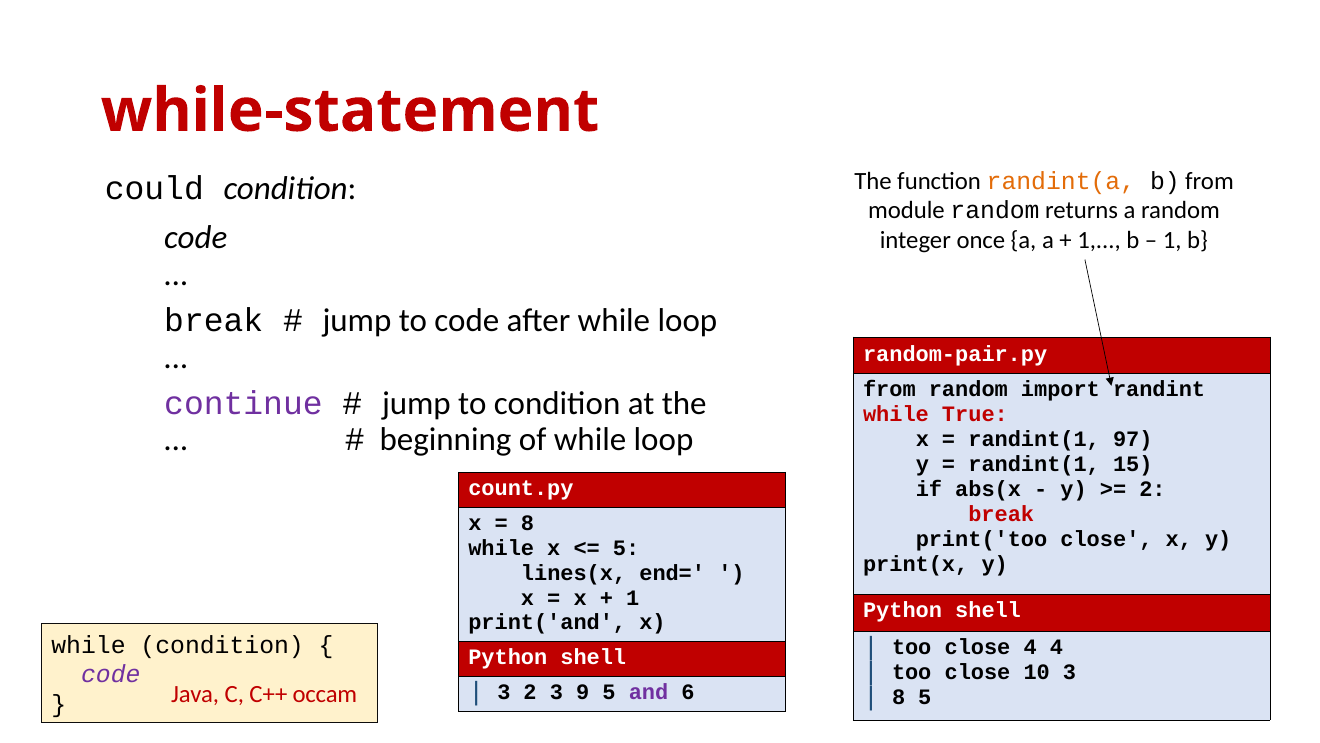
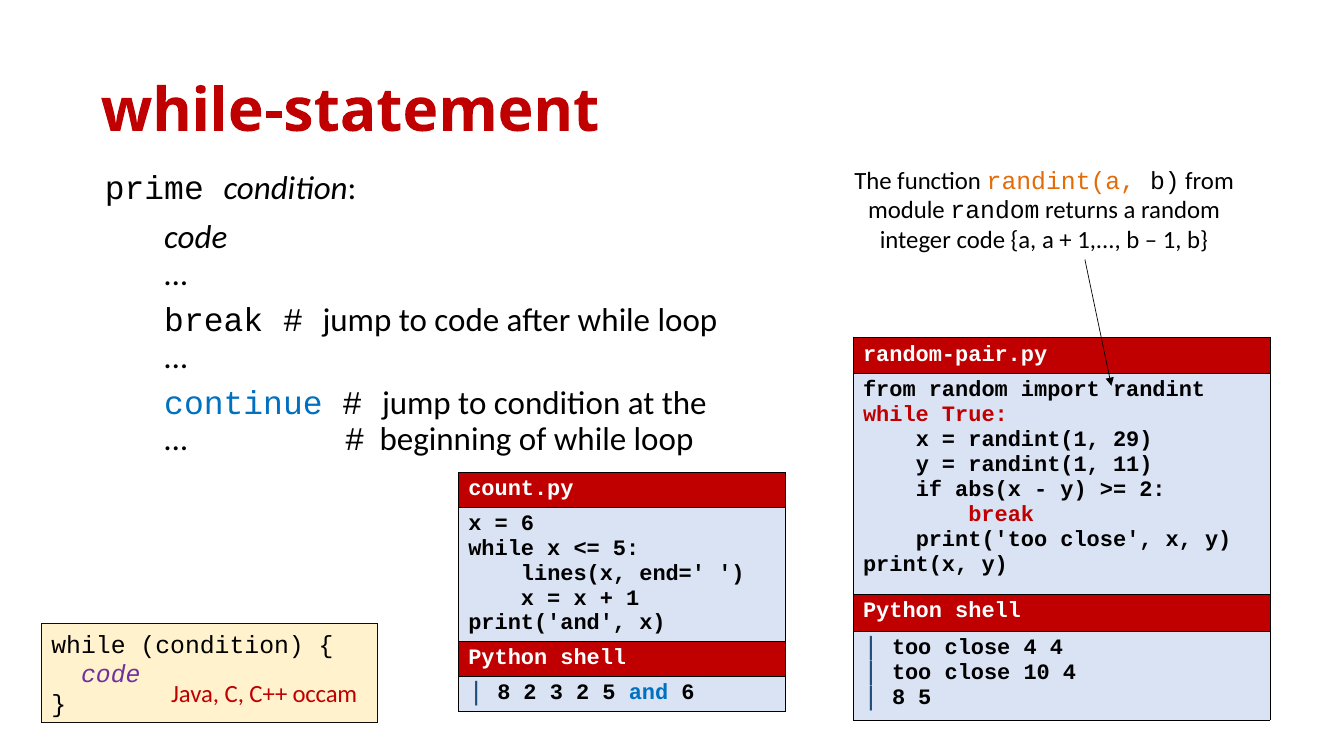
could: could -> prime
integer once: once -> code
continue colour: purple -> blue
97: 97 -> 29
15: 15 -> 11
8 at (528, 523): 8 -> 6
10 3: 3 -> 4
3 at (504, 692): 3 -> 8
3 9: 9 -> 2
and colour: purple -> blue
